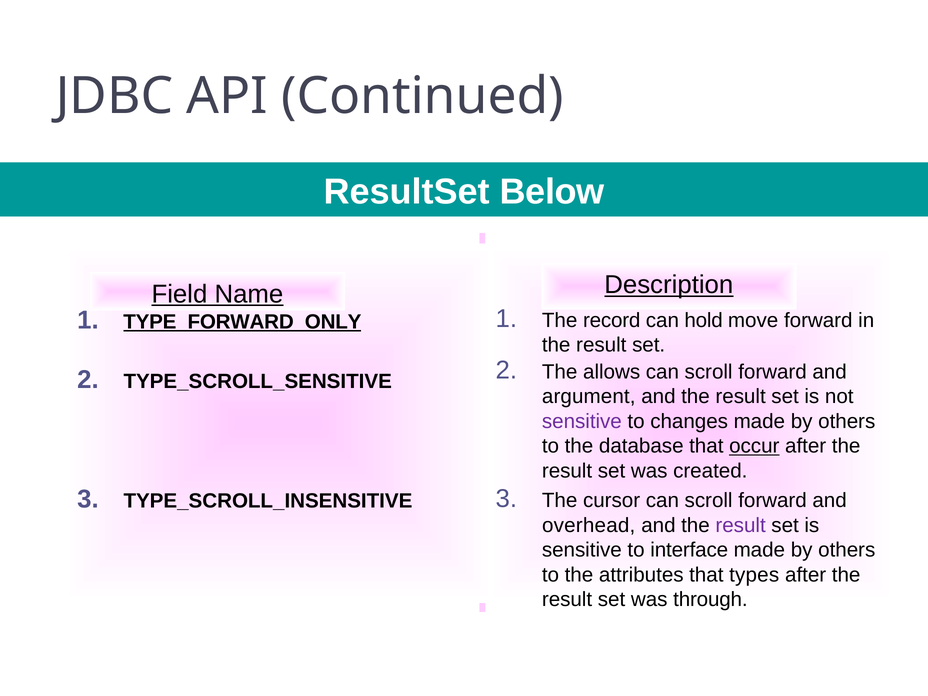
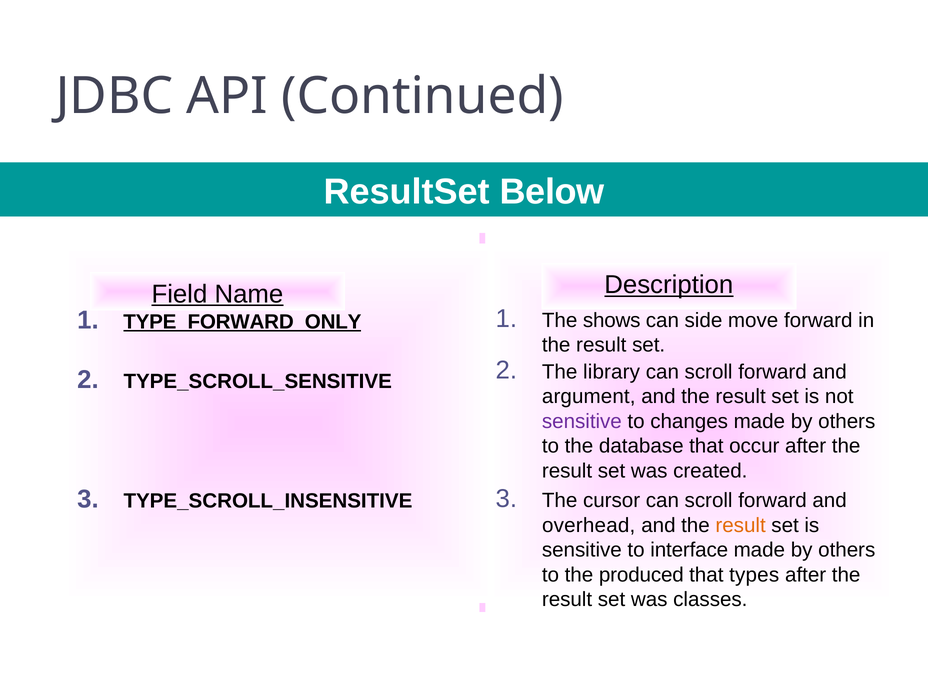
record: record -> shows
hold: hold -> side
allows: allows -> library
occur underline: present -> none
result at (741, 525) colour: purple -> orange
attributes: attributes -> produced
through: through -> classes
